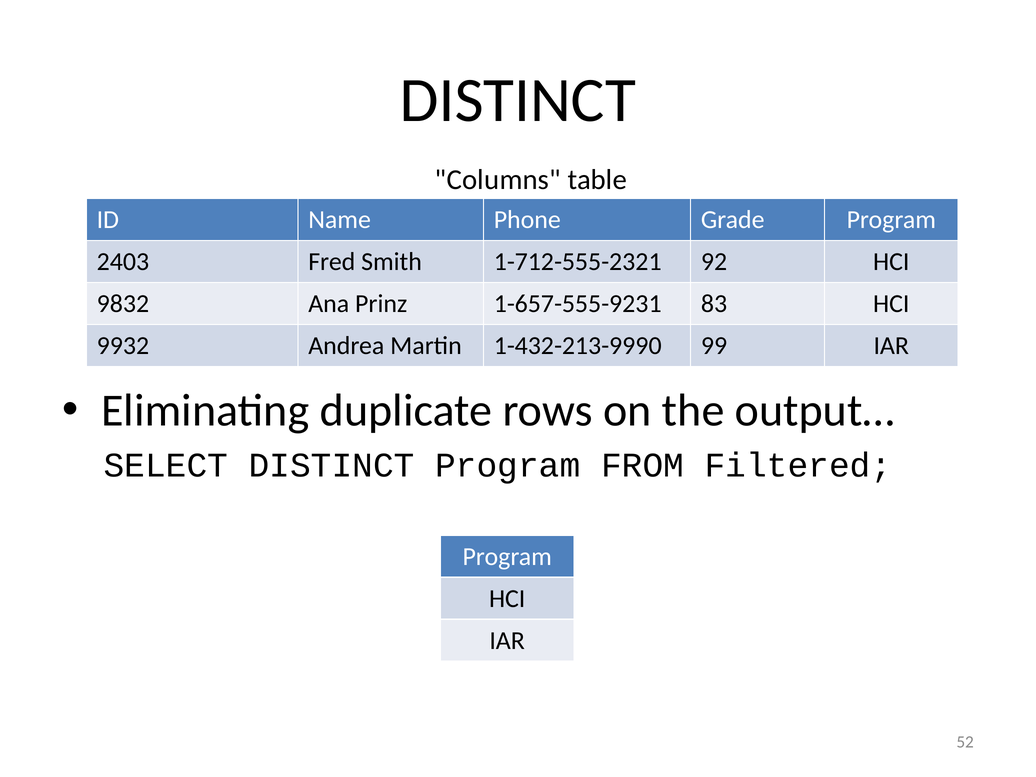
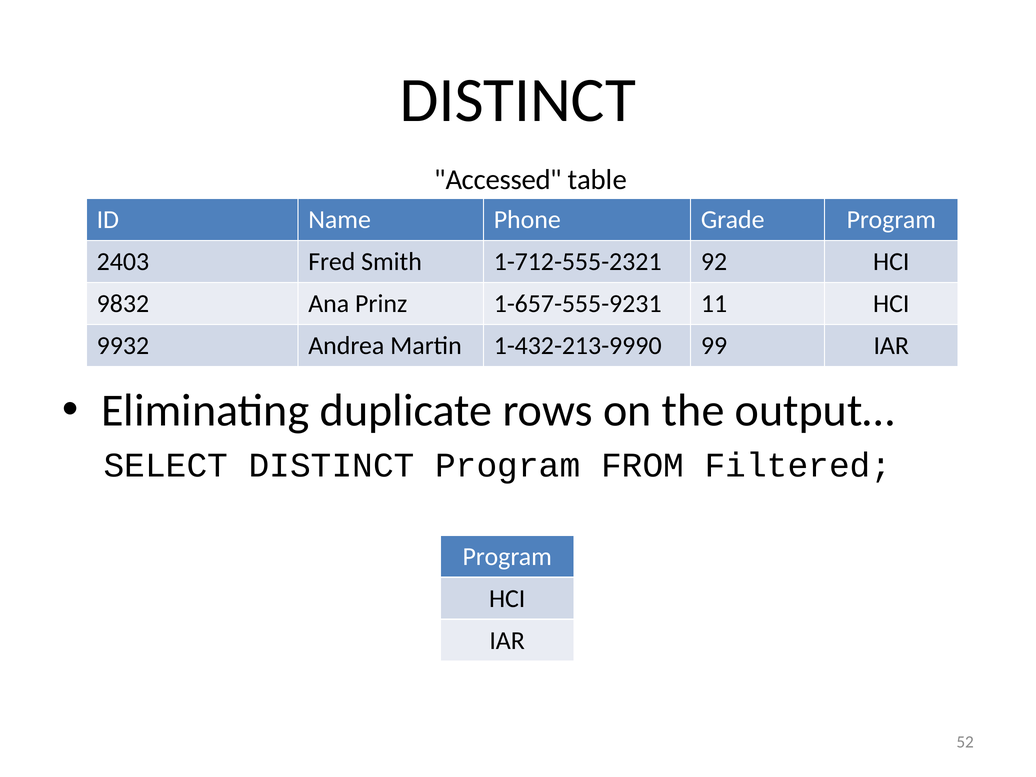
Columns: Columns -> Accessed
83: 83 -> 11
